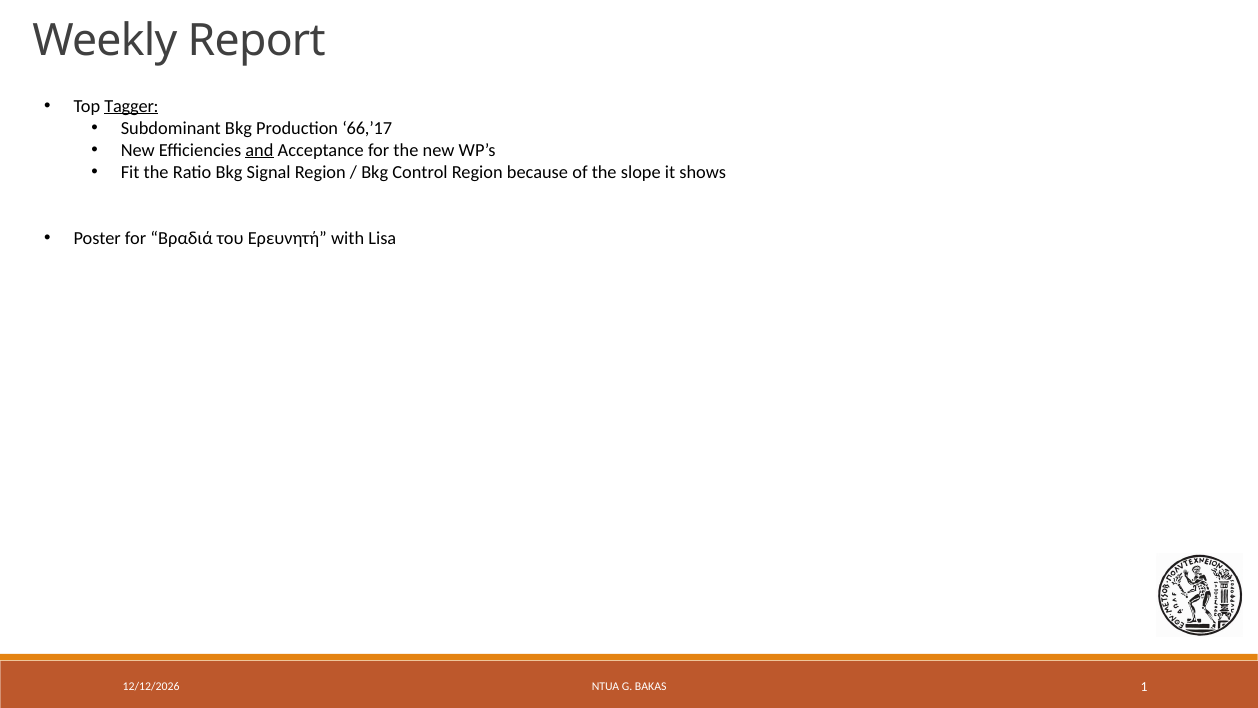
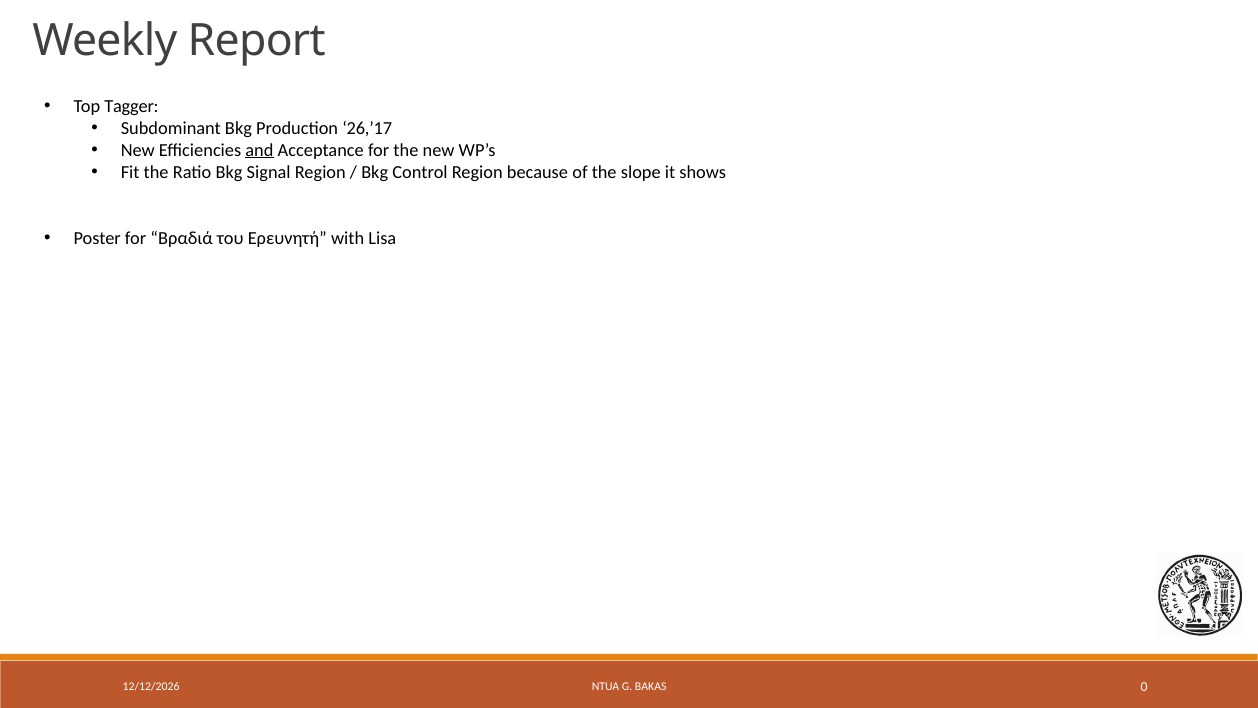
Tagger underline: present -> none
66,’17: 66,’17 -> 26,’17
1: 1 -> 0
